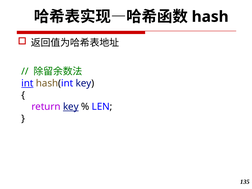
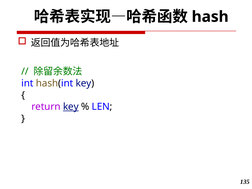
int underline: present -> none
